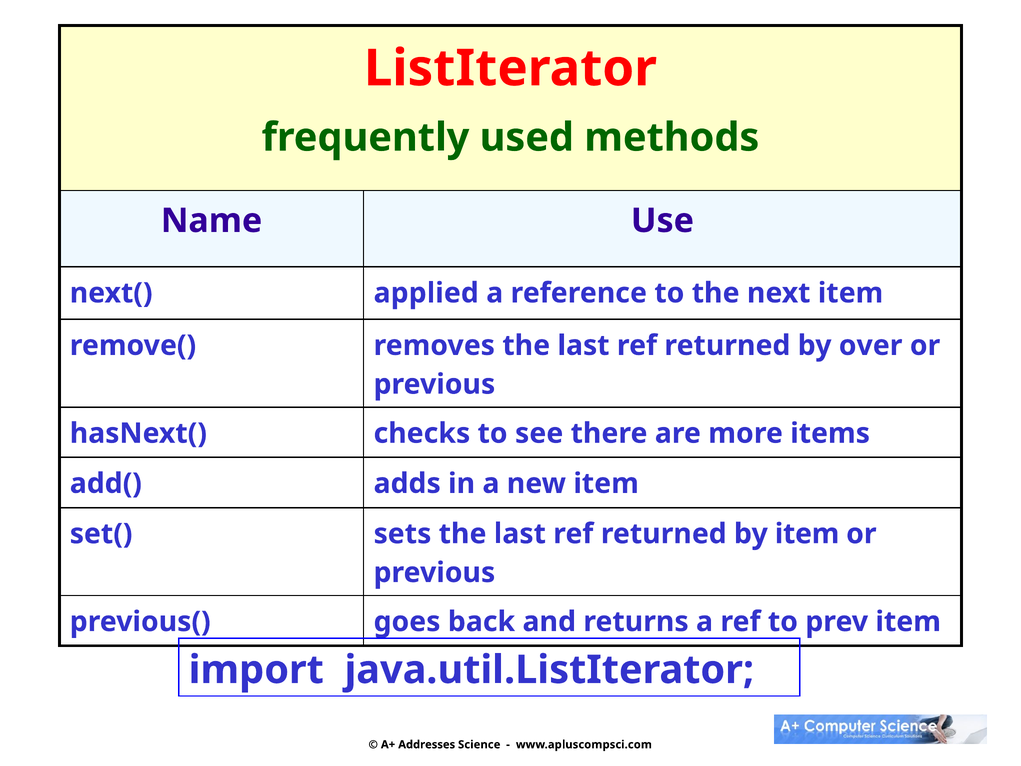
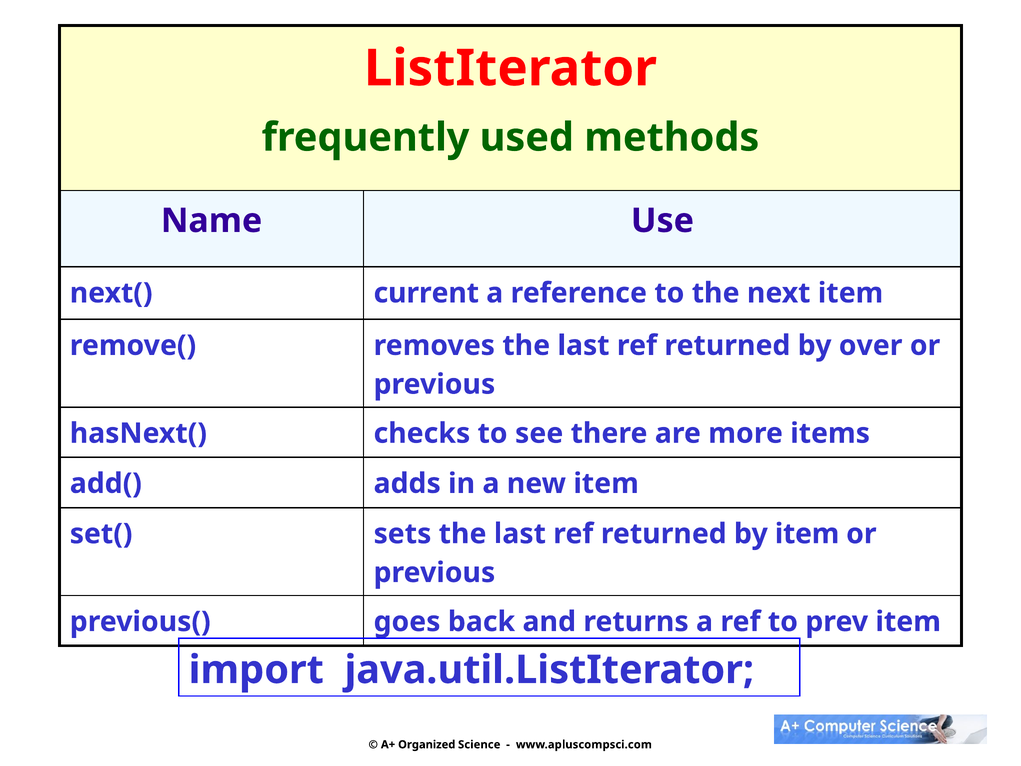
applied: applied -> current
Addresses: Addresses -> Organized
